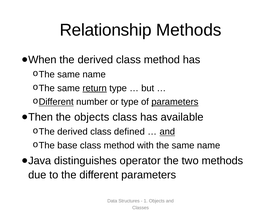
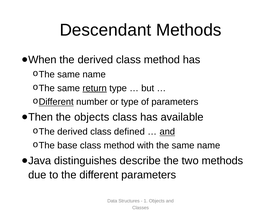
Relationship: Relationship -> Descendant
parameters at (175, 102) underline: present -> none
operator: operator -> describe
